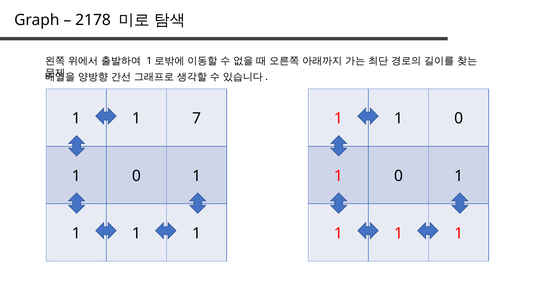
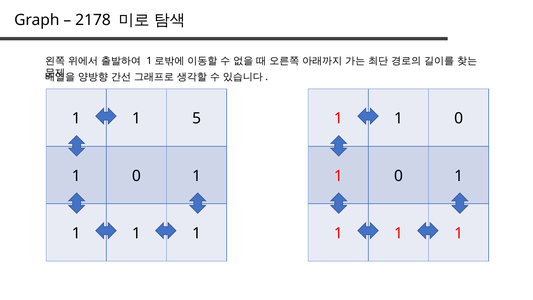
7: 7 -> 5
